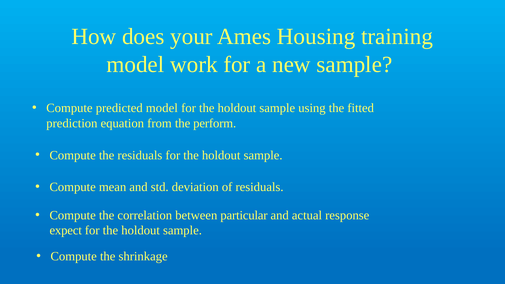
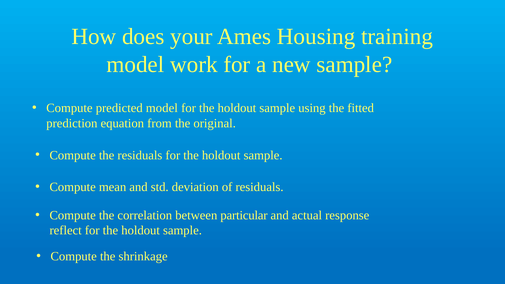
perform: perform -> original
expect: expect -> reflect
